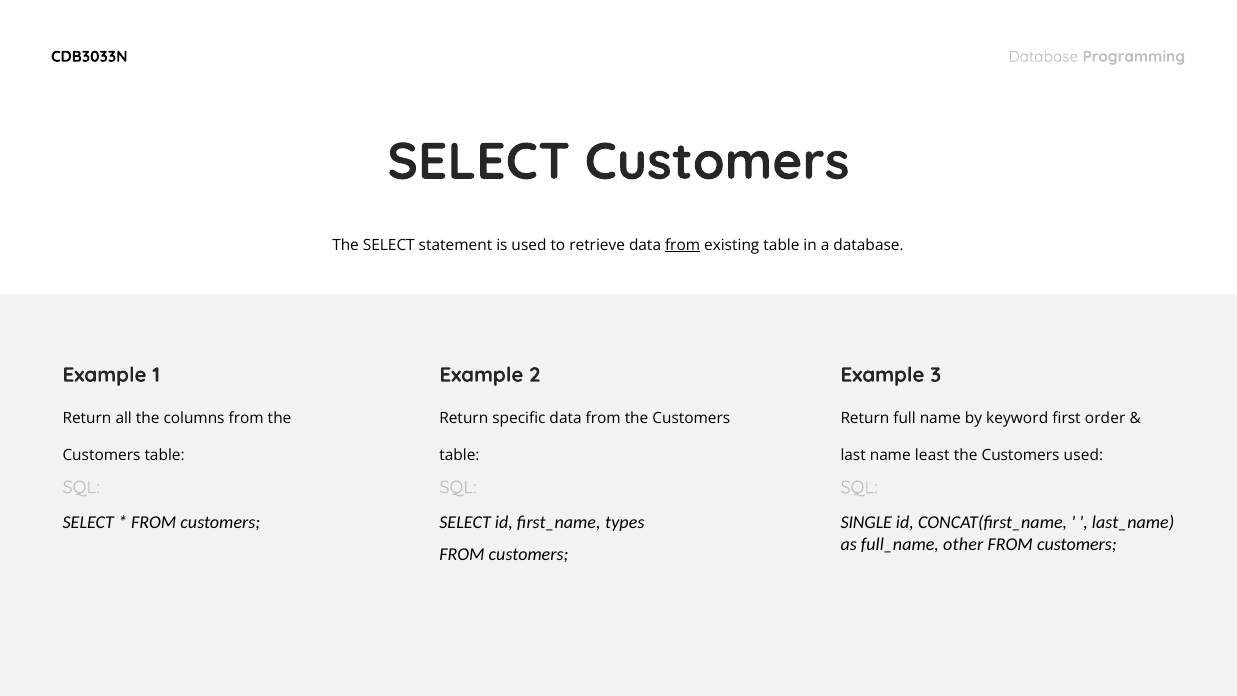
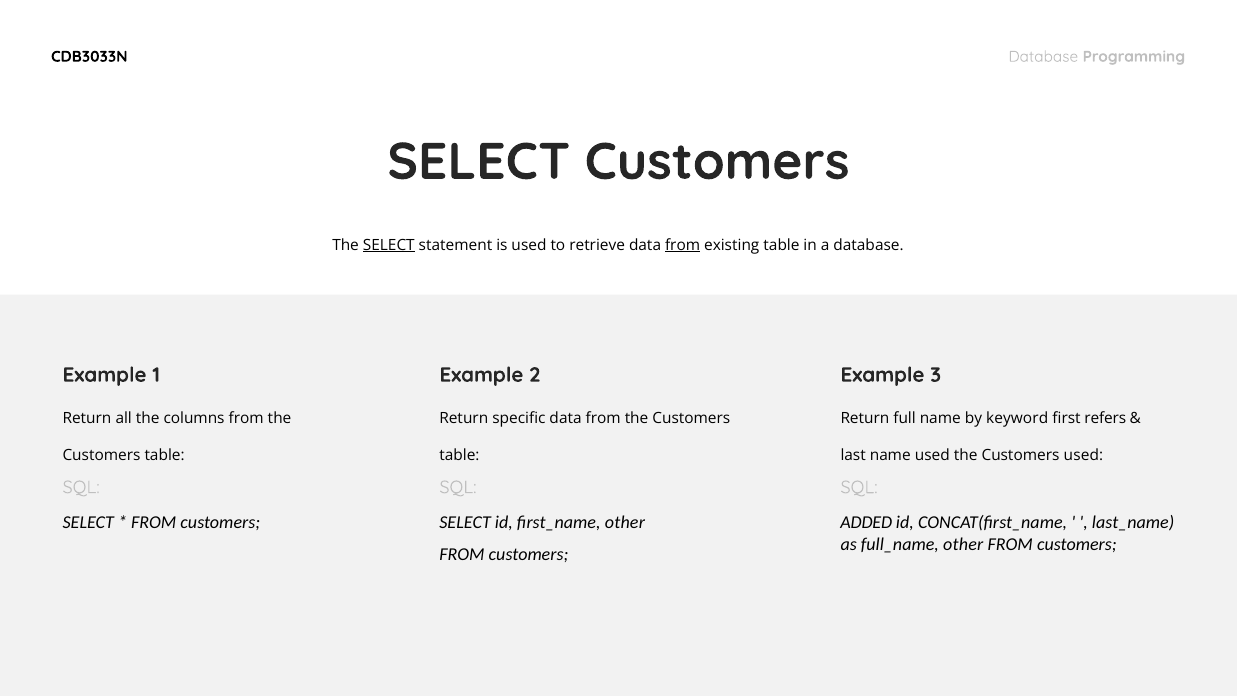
SELECT at (389, 245) underline: none -> present
order: order -> refers
name least: least -> used
first_name types: types -> other
SINGLE: SINGLE -> ADDED
